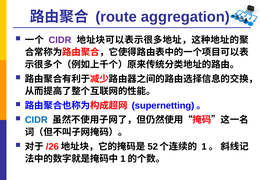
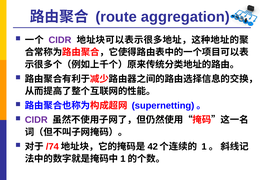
CIDR at (36, 120) colour: blue -> purple
/26: /26 -> /74
52: 52 -> 42
